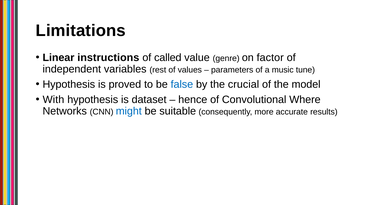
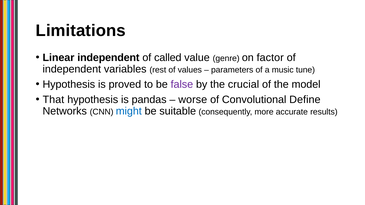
Linear instructions: instructions -> independent
false colour: blue -> purple
With: With -> That
dataset: dataset -> pandas
hence: hence -> worse
Where: Where -> Define
